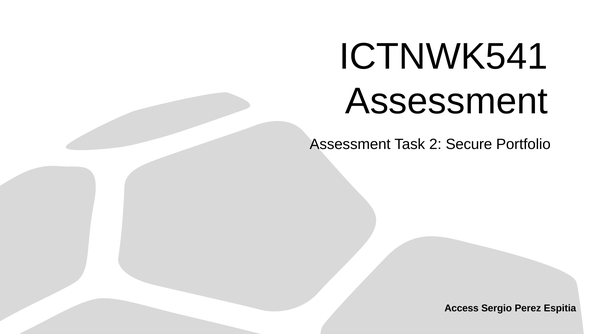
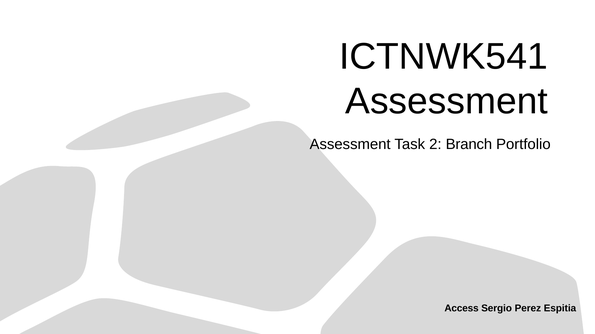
Secure: Secure -> Branch
